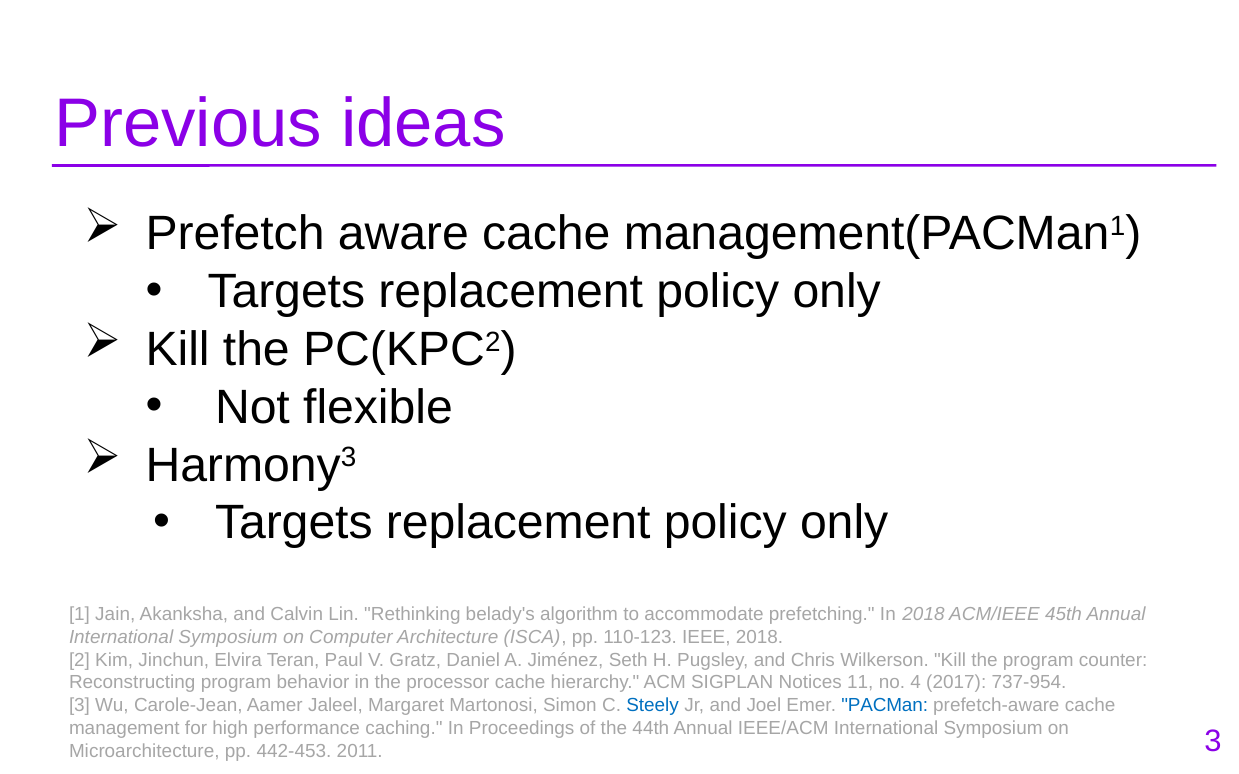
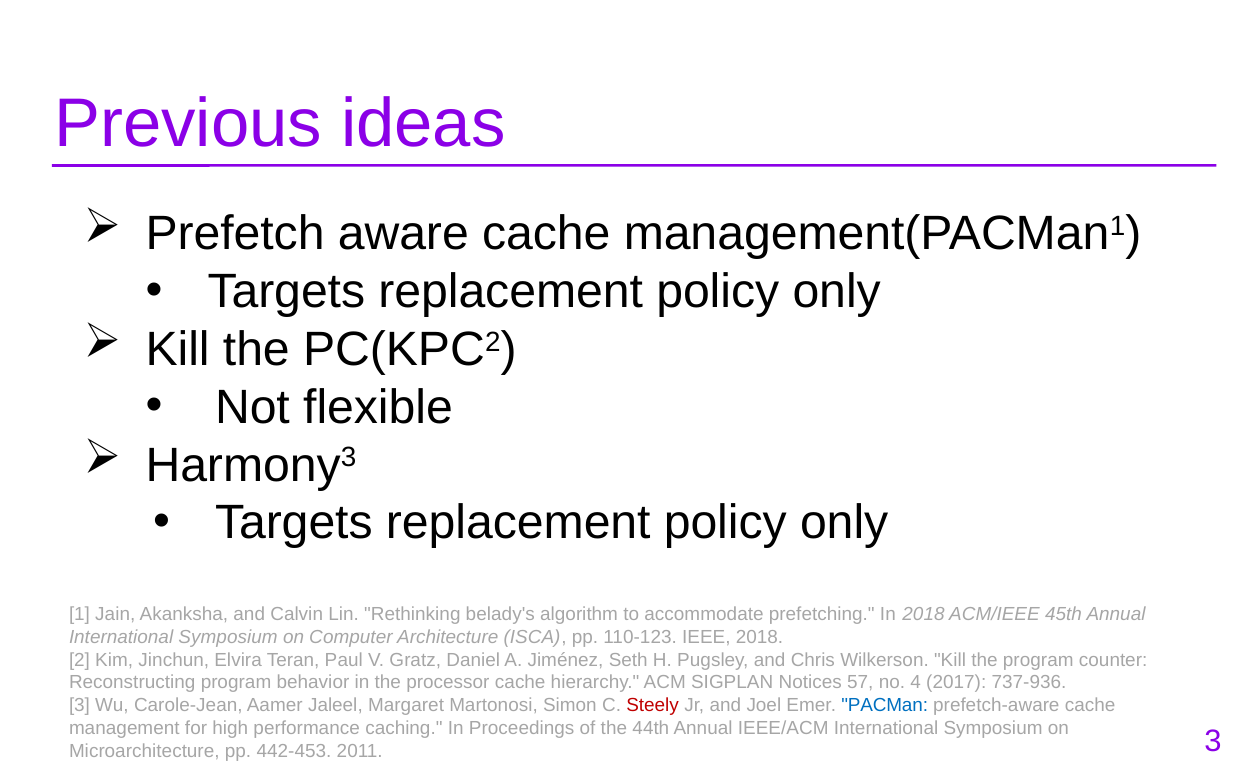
11: 11 -> 57
737-954: 737-954 -> 737-936
Steely colour: blue -> red
